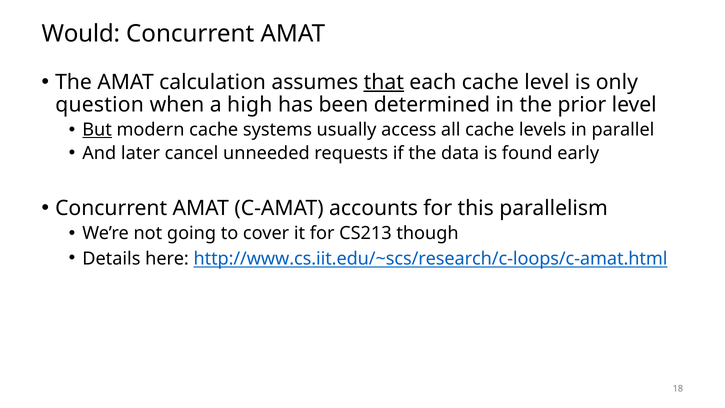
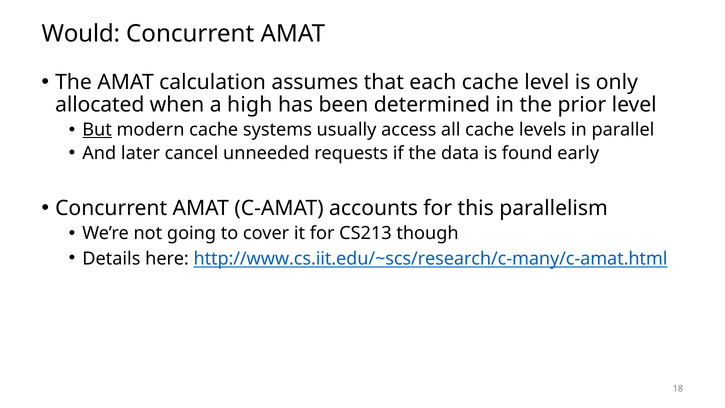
that underline: present -> none
question: question -> allocated
http://www.cs.iit.edu/~scs/research/c-loops/c-amat.html: http://www.cs.iit.edu/~scs/research/c-loops/c-amat.html -> http://www.cs.iit.edu/~scs/research/c-many/c-amat.html
